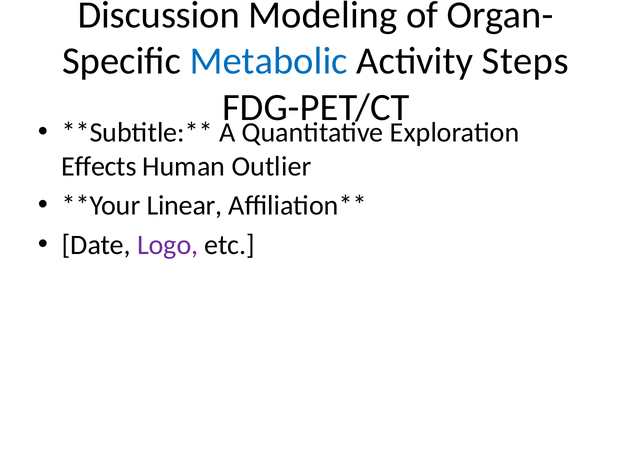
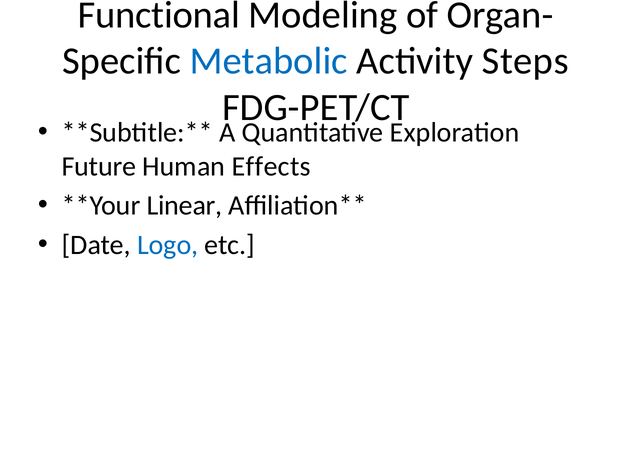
Discussion: Discussion -> Functional
Effects: Effects -> Future
Outlier: Outlier -> Effects
Logo colour: purple -> blue
